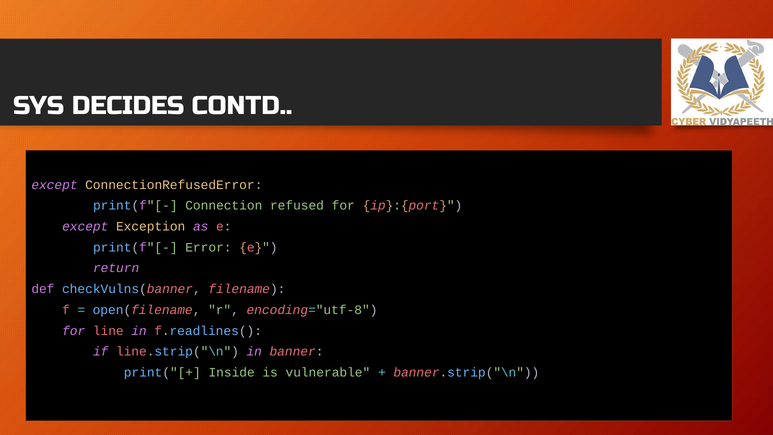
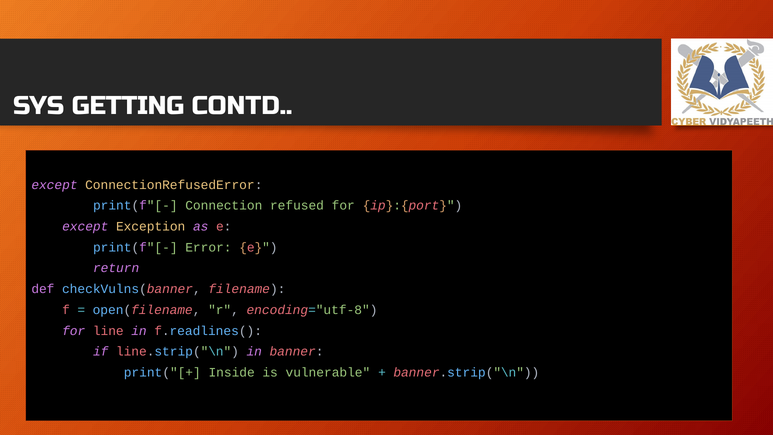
DECIDES: DECIDES -> GETTING
